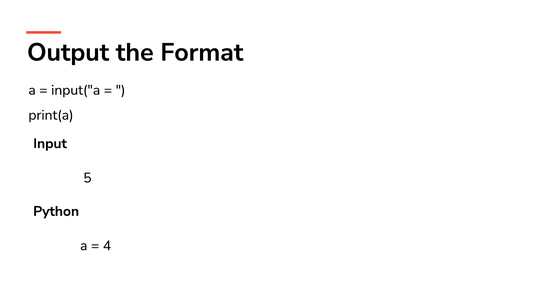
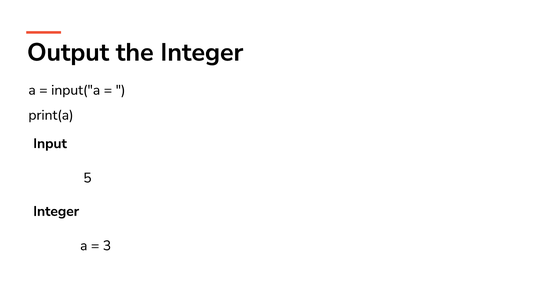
the Format: Format -> Integer
Python at (56, 212): Python -> Integer
4: 4 -> 3
